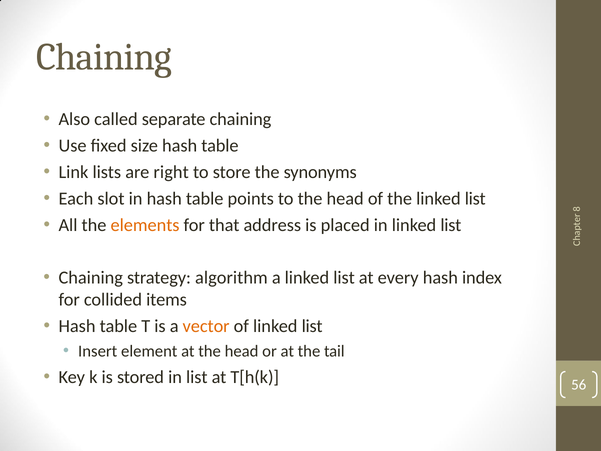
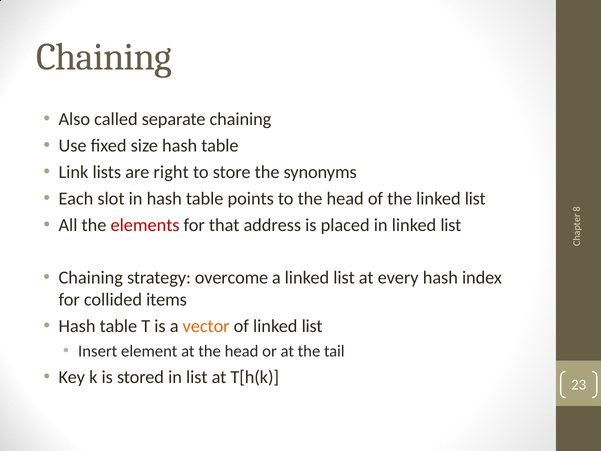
elements colour: orange -> red
algorithm: algorithm -> overcome
56: 56 -> 23
